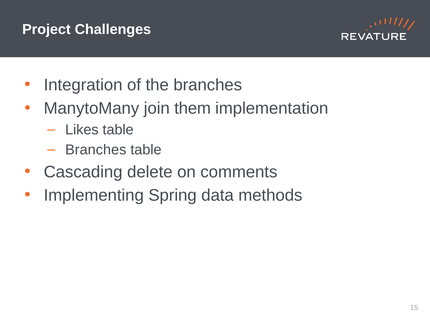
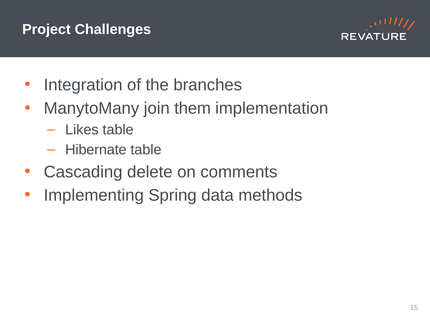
Branches at (96, 150): Branches -> Hibernate
